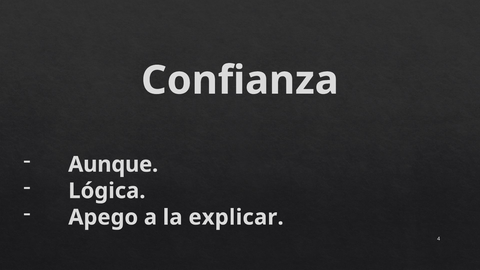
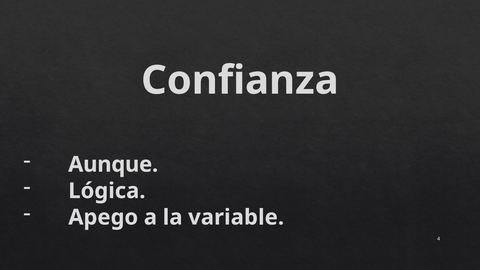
explicar: explicar -> variable
